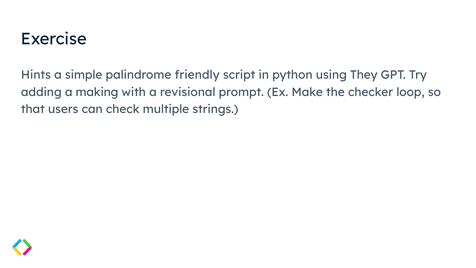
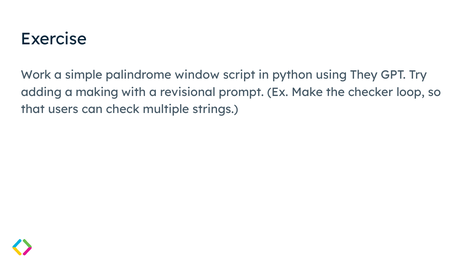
Hints: Hints -> Work
friendly: friendly -> window
